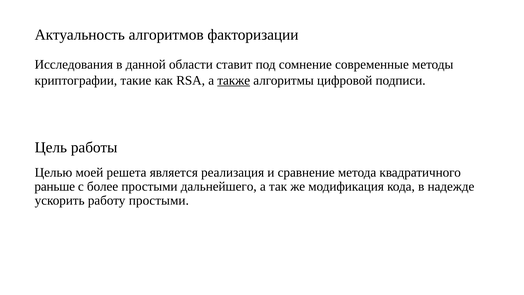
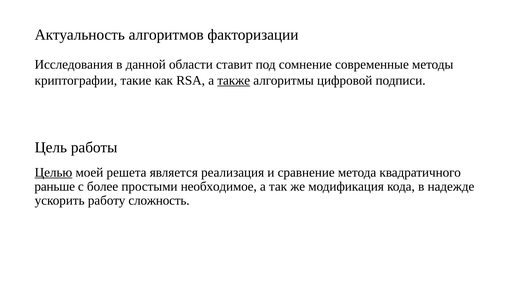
Целью underline: none -> present
дальнейшего: дальнейшего -> необходимое
работу простыми: простыми -> сложность
